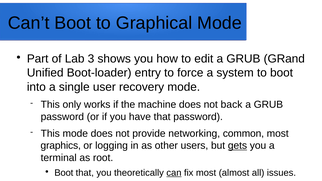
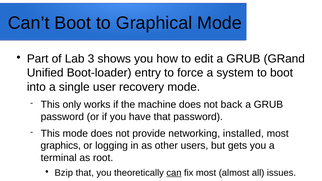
common: common -> installed
gets underline: present -> none
Boot at (64, 173): Boot -> Bzip
